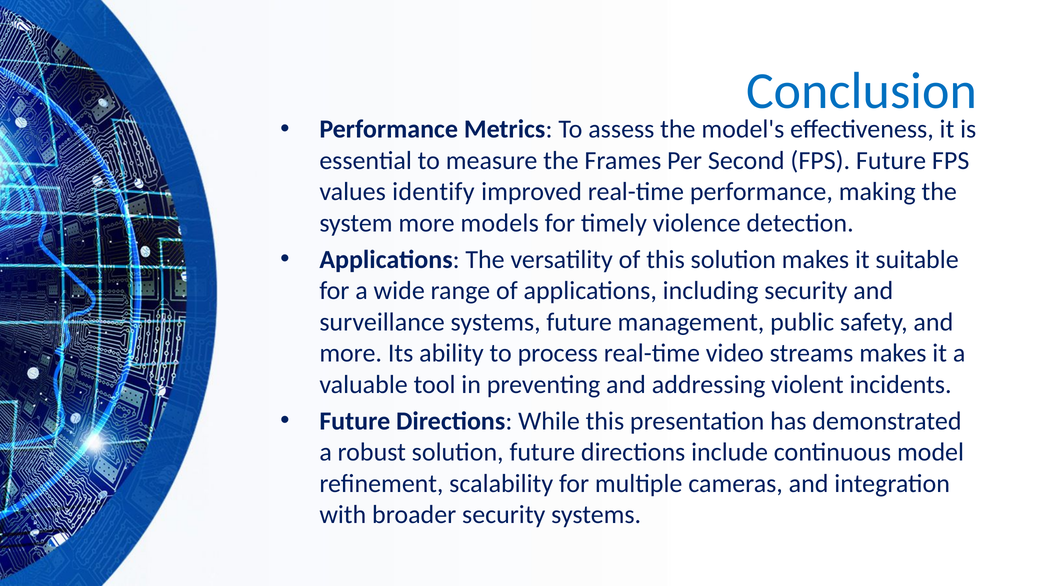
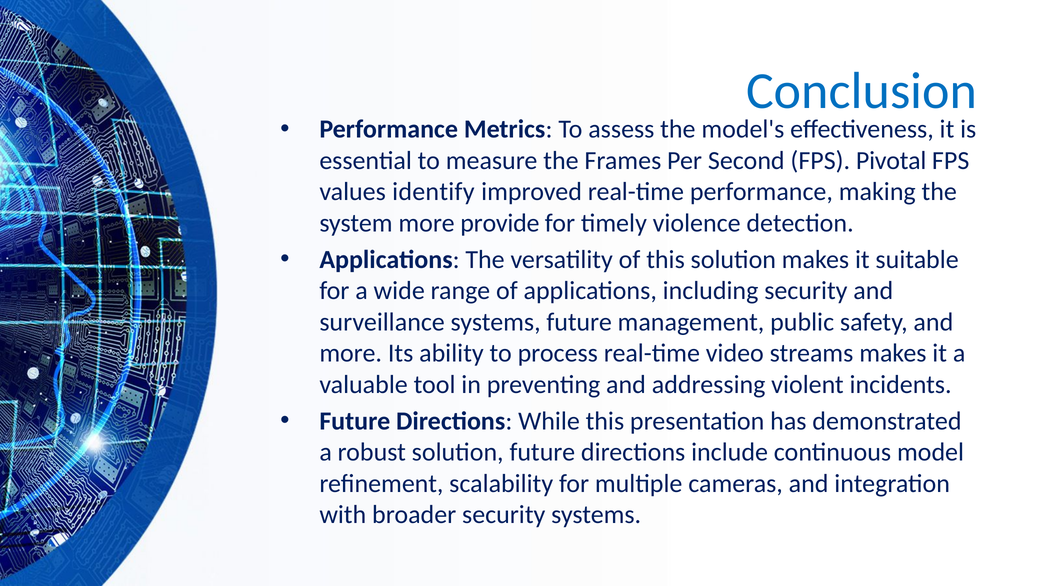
FPS Future: Future -> Pivotal
models: models -> provide
